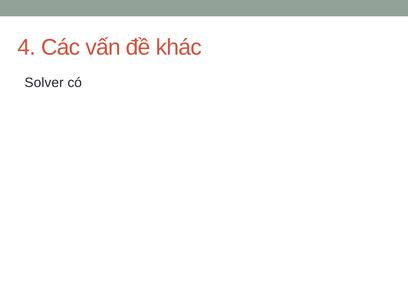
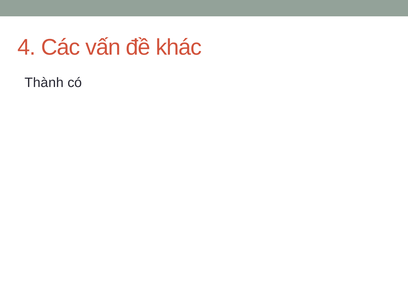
Solver: Solver -> Thành
